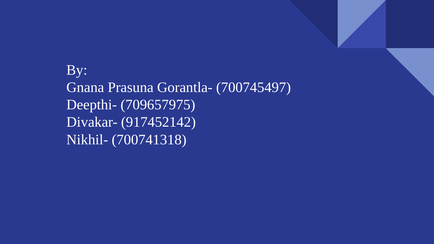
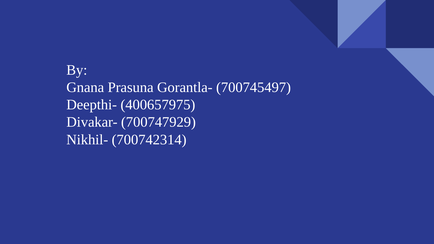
709657975: 709657975 -> 400657975
917452142: 917452142 -> 700747929
700741318: 700741318 -> 700742314
